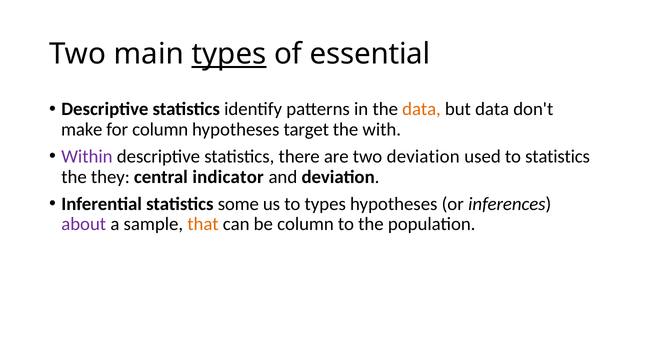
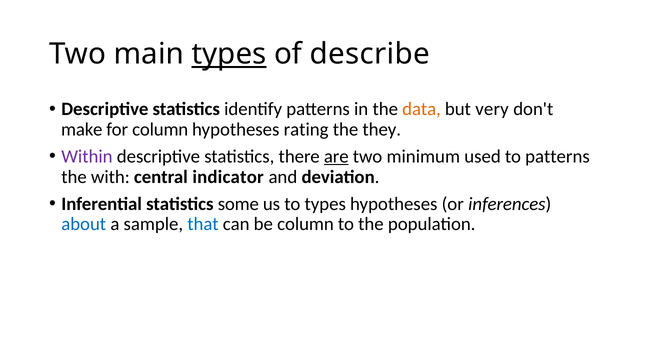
essential: essential -> describe
but data: data -> very
target: target -> rating
with: with -> they
are underline: none -> present
two deviation: deviation -> minimum
to statistics: statistics -> patterns
they: they -> with
about colour: purple -> blue
that colour: orange -> blue
